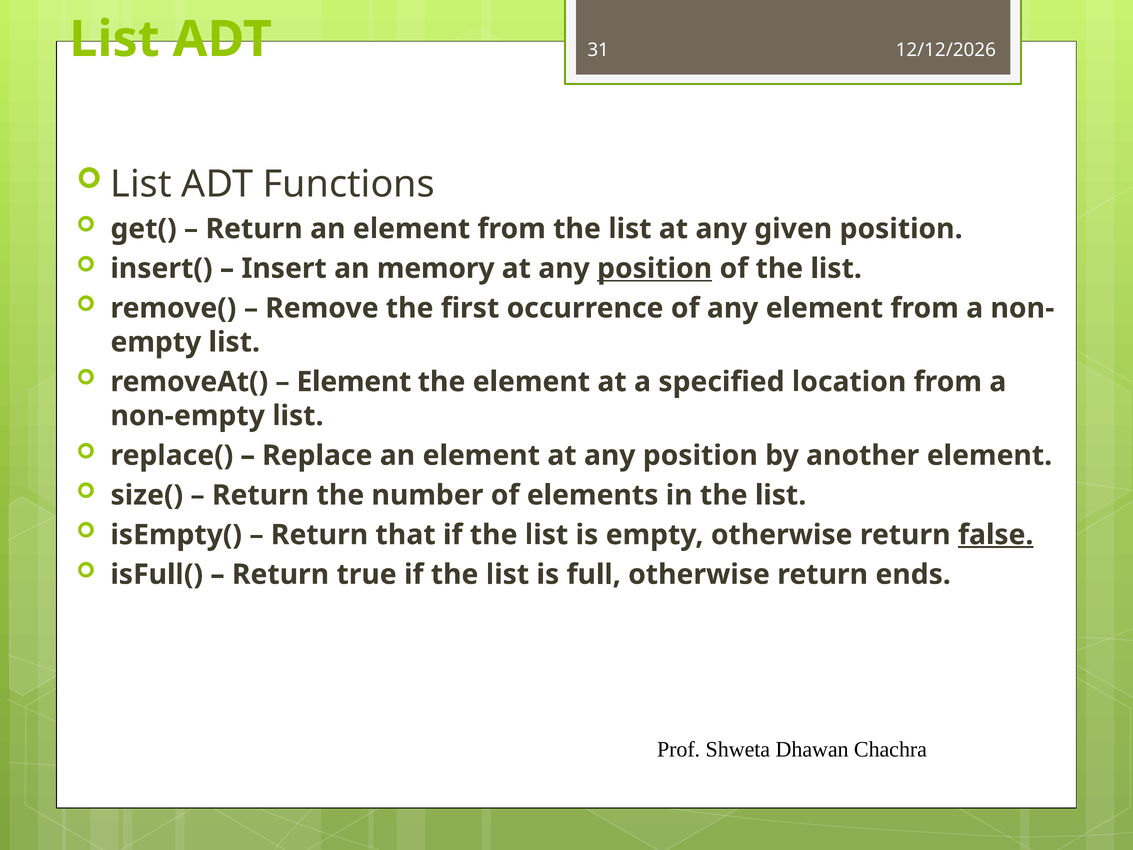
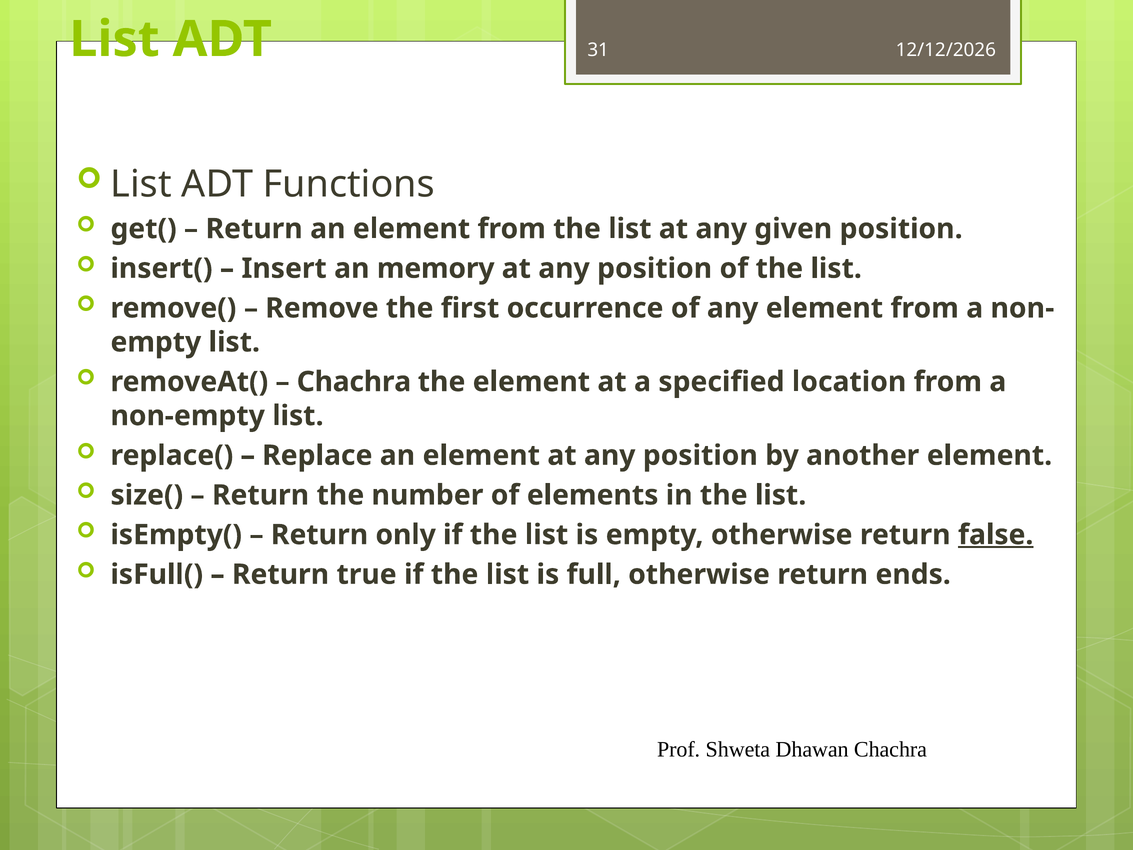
position at (655, 268) underline: present -> none
Element at (354, 382): Element -> Chachra
that: that -> only
